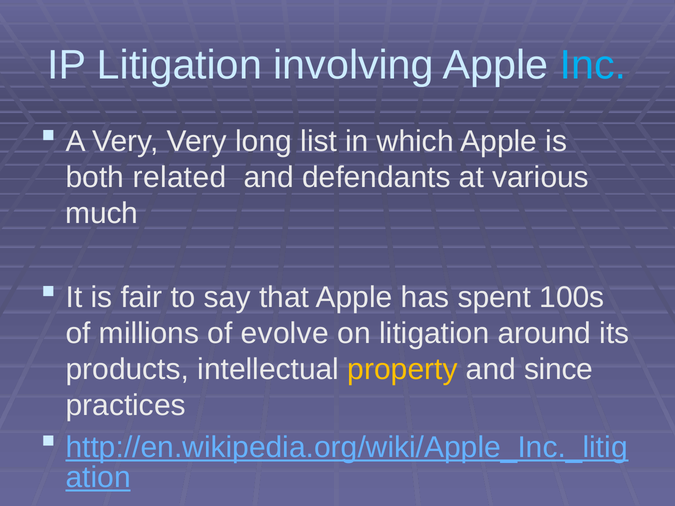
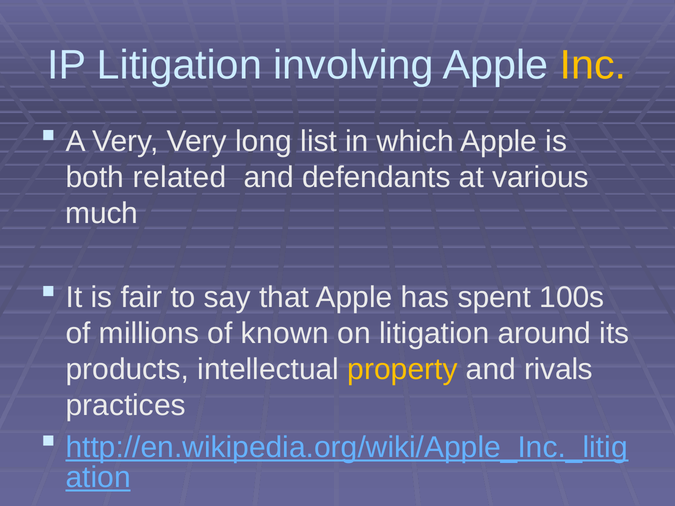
Inc colour: light blue -> yellow
evolve: evolve -> known
since: since -> rivals
